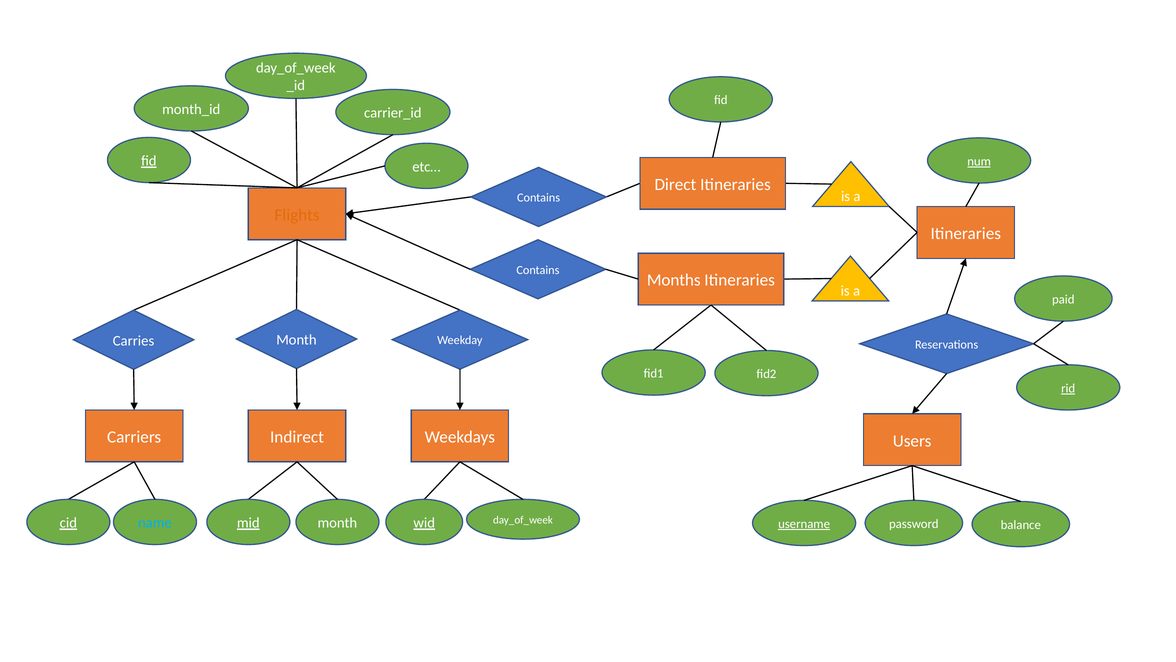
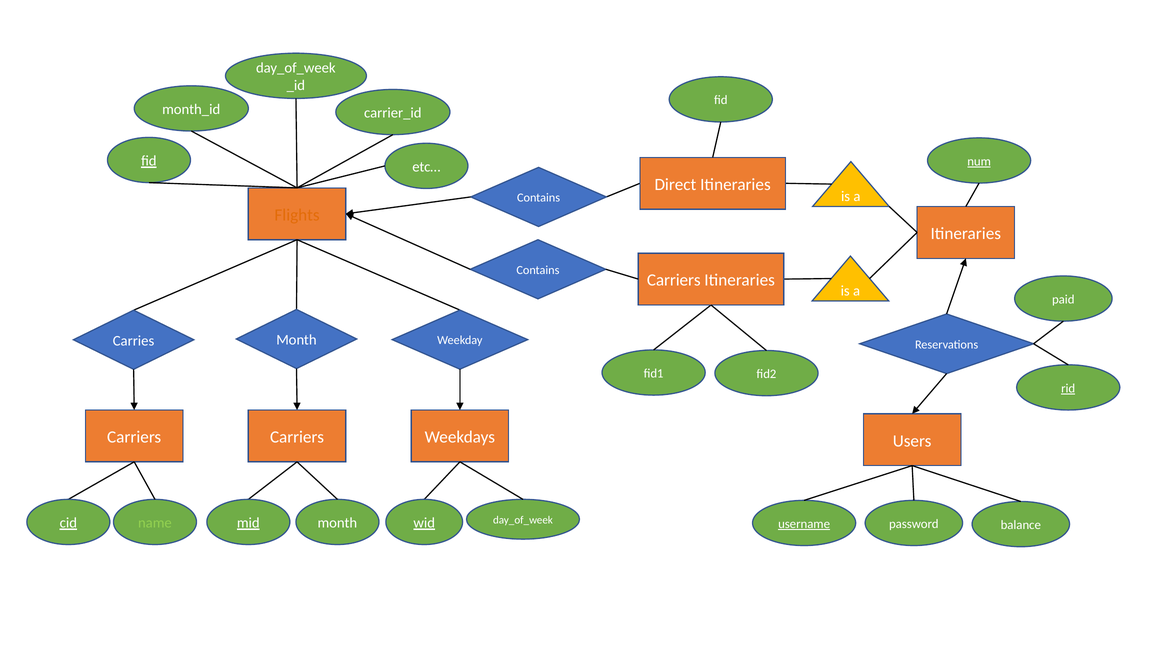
Months at (674, 280): Months -> Carriers
Indirect at (297, 437): Indirect -> Carriers
name colour: light blue -> light green
